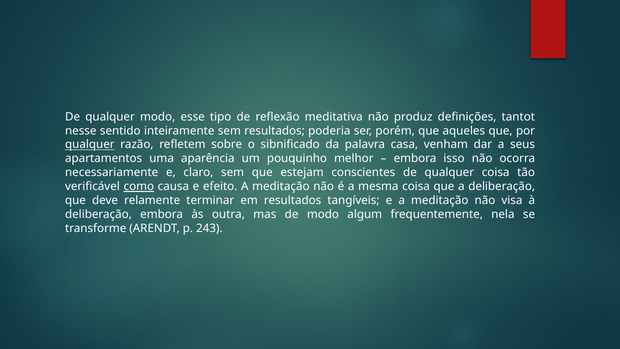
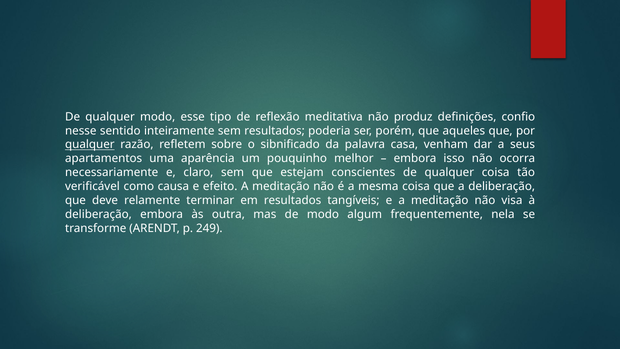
tantot: tantot -> confio
como underline: present -> none
243: 243 -> 249
